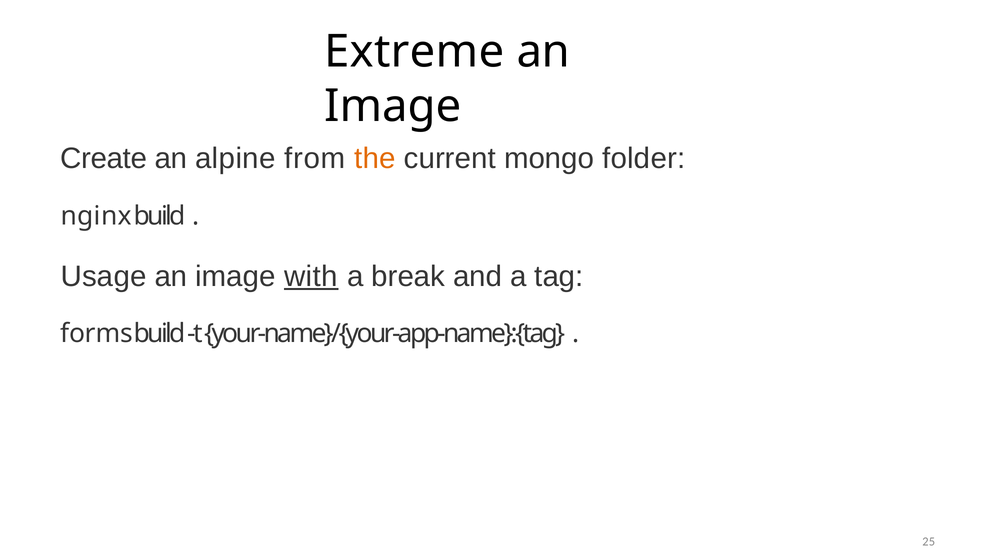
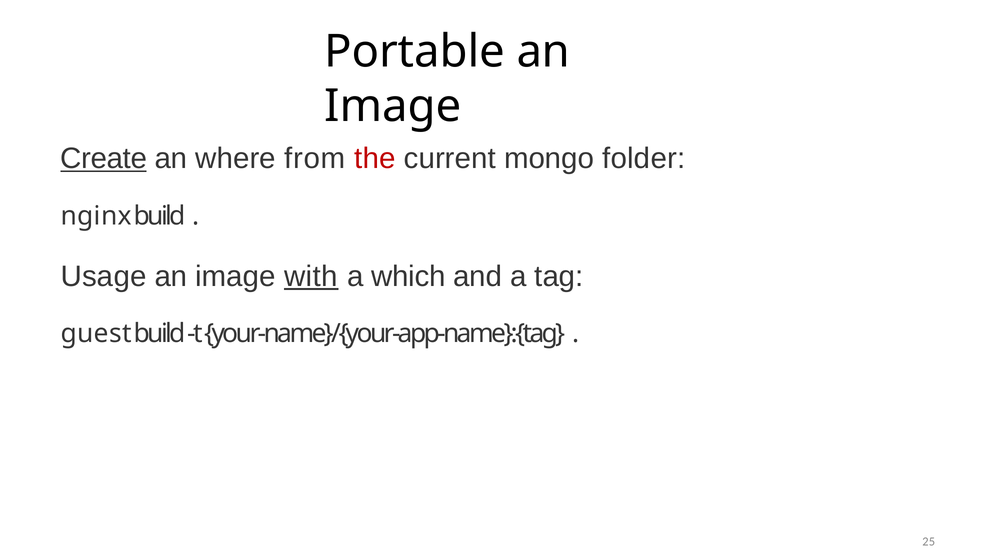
Extreme: Extreme -> Portable
Create underline: none -> present
alpine: alpine -> where
the colour: orange -> red
break: break -> which
forms: forms -> guest
